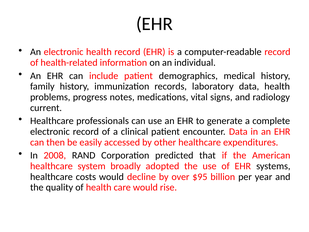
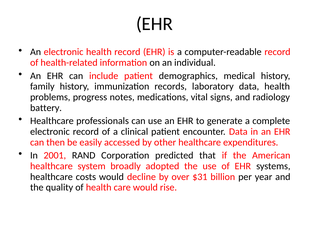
current: current -> battery
2008: 2008 -> 2001
$95: $95 -> $31
